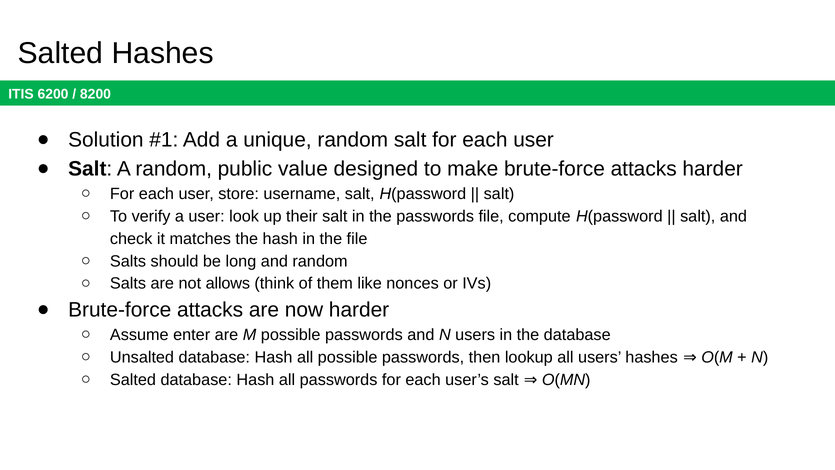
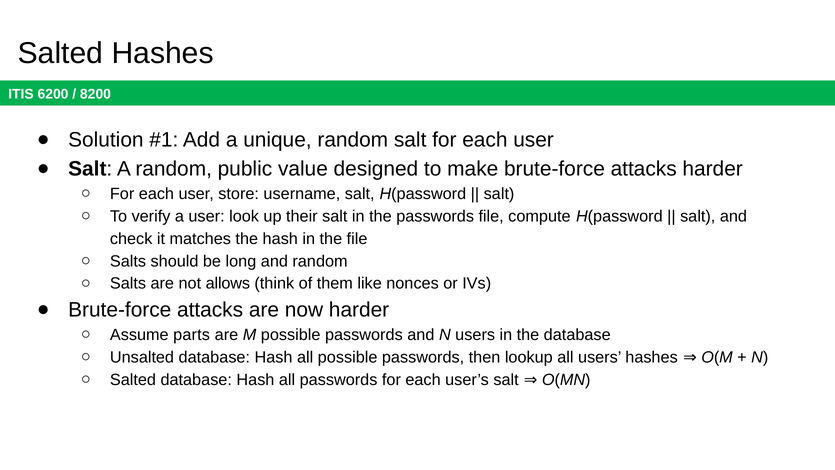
enter: enter -> parts
